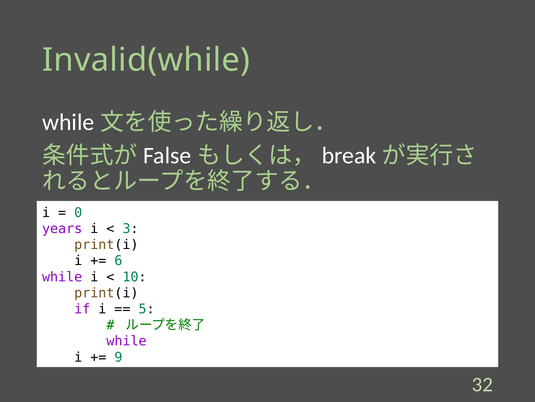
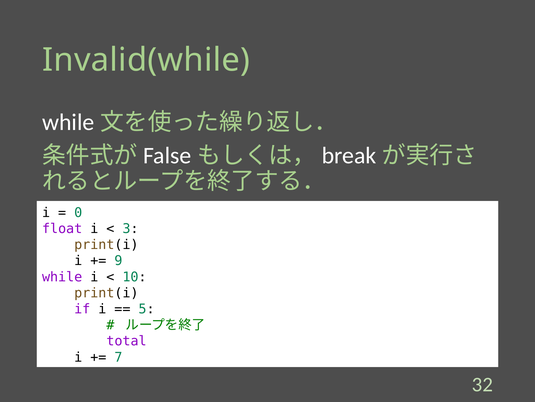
years: years -> float
6: 6 -> 9
while at (127, 341): while -> total
9: 9 -> 7
